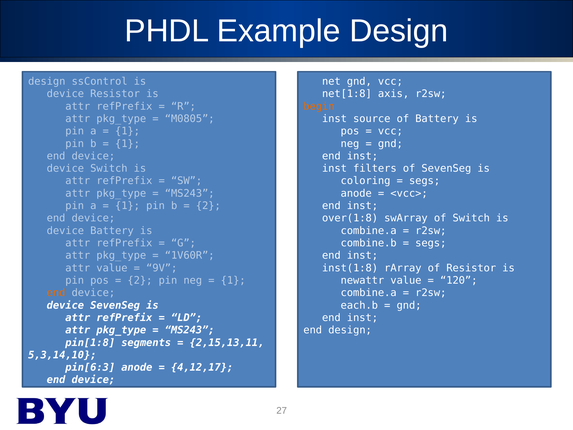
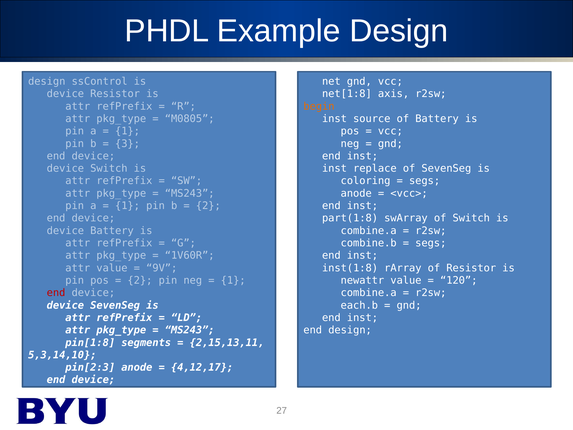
1 at (128, 144): 1 -> 3
filters: filters -> replace
over(1:8: over(1:8 -> part(1:8
end at (56, 293) colour: orange -> red
pin[6:3: pin[6:3 -> pin[2:3
